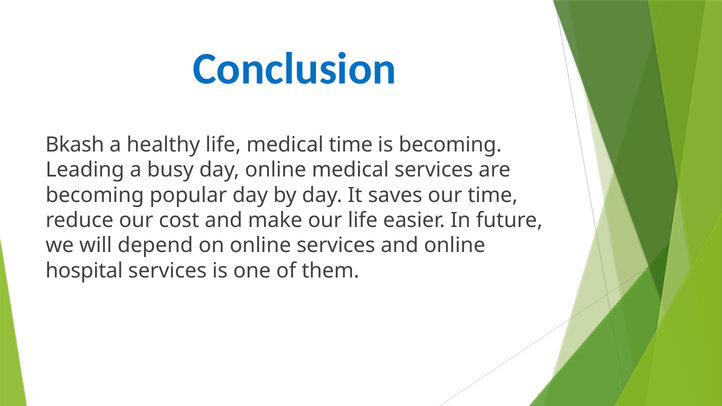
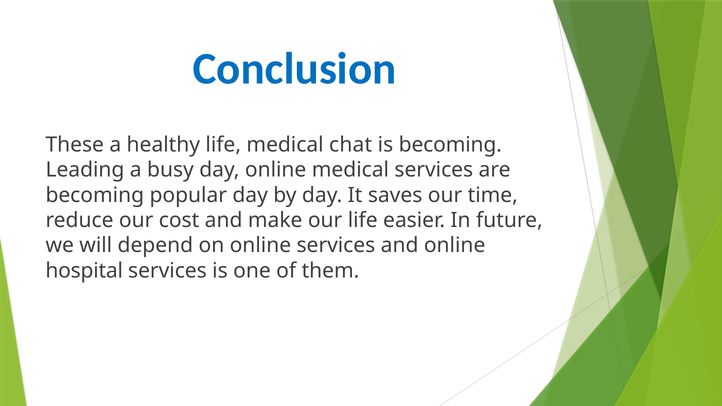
Bkash: Bkash -> These
medical time: time -> chat
